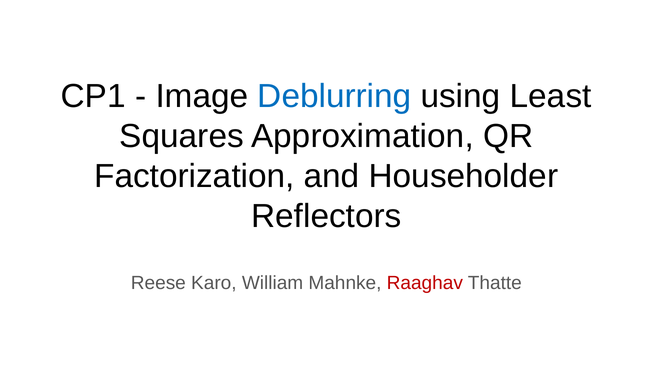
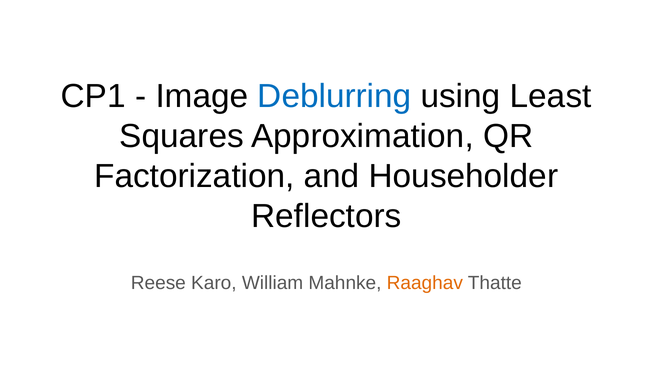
Raaghav colour: red -> orange
